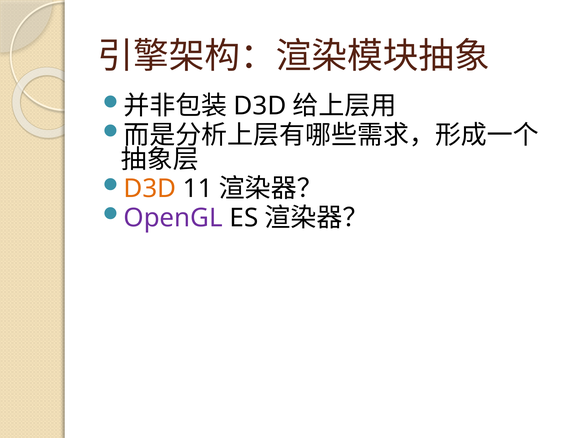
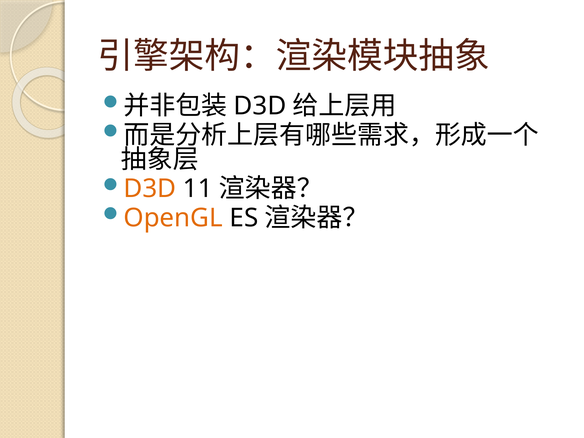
OpenGL colour: purple -> orange
